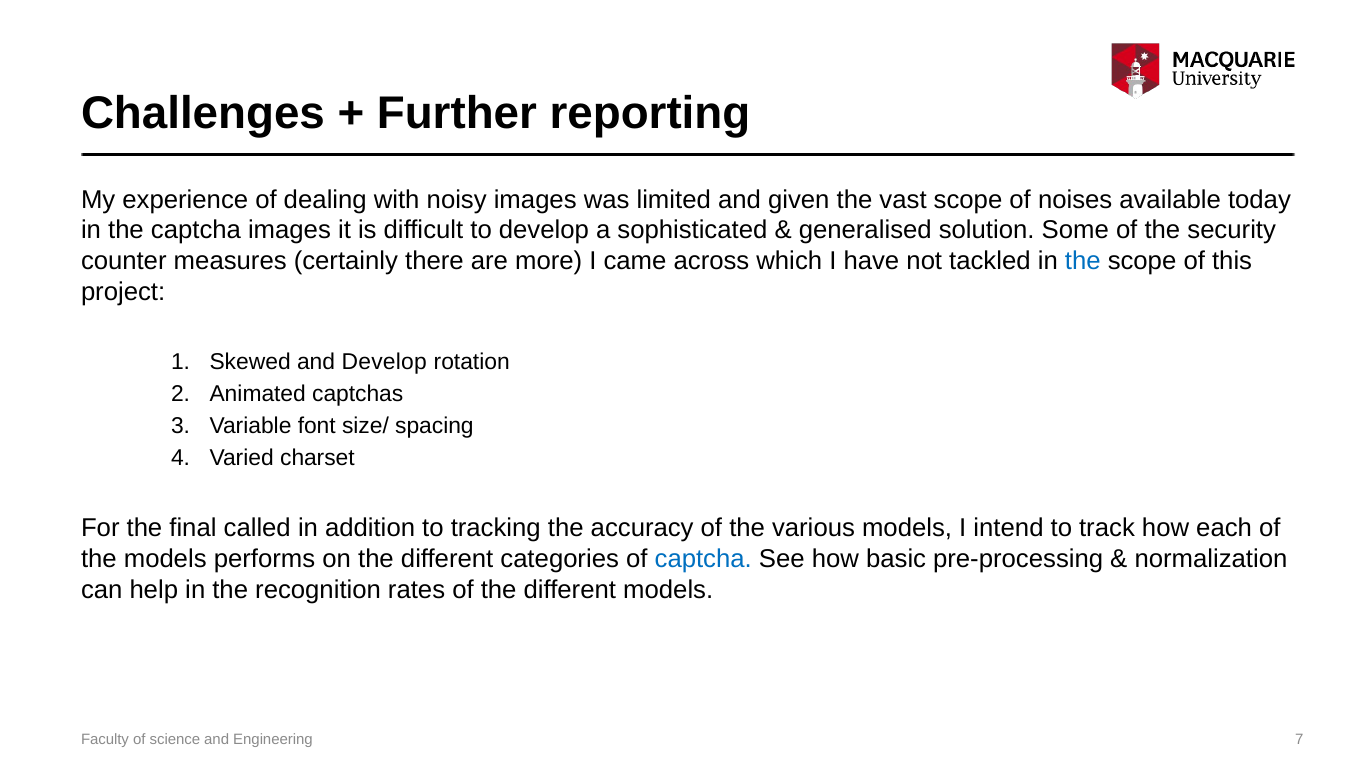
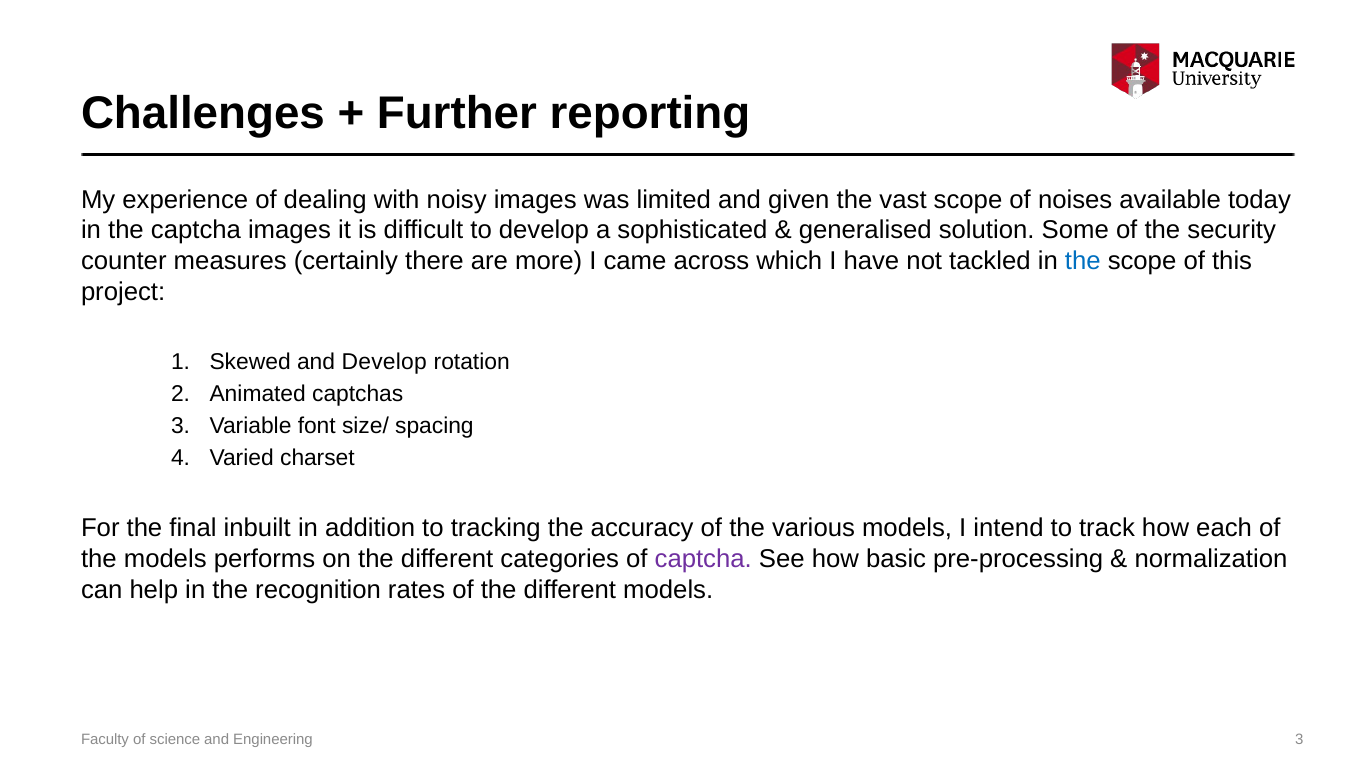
called: called -> inbuilt
captcha at (703, 559) colour: blue -> purple
Engineering 7: 7 -> 3
